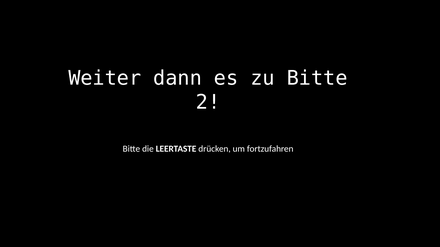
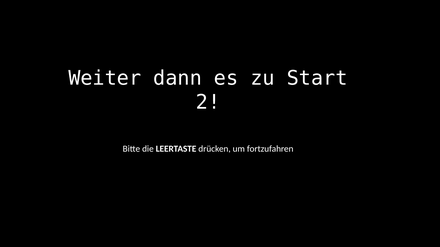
zu Bitte: Bitte -> Start
